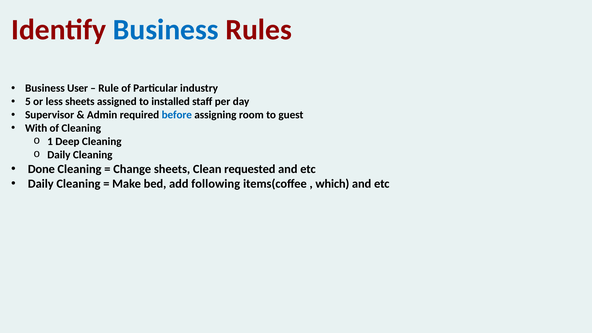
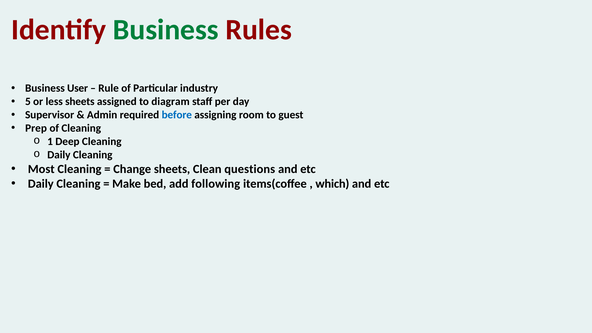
Business at (166, 30) colour: blue -> green
installed: installed -> diagram
With: With -> Prep
Done: Done -> Most
requested: requested -> questions
